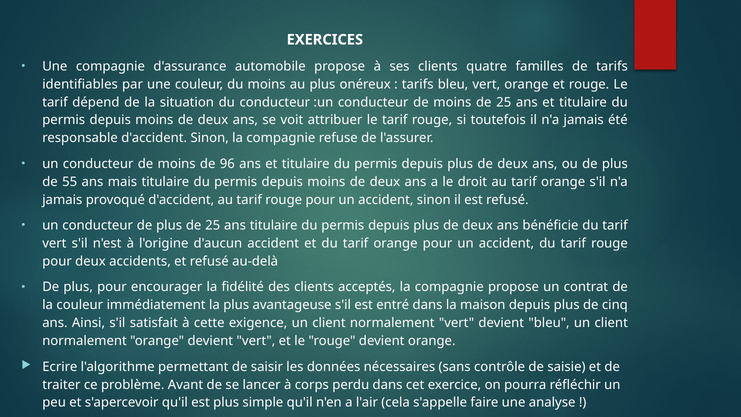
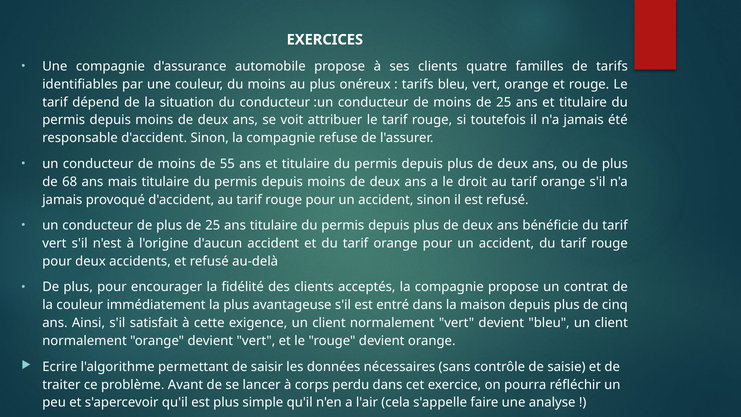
96: 96 -> 55
55: 55 -> 68
